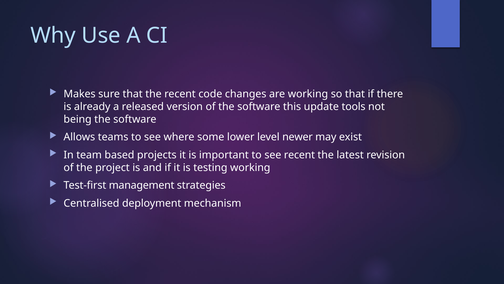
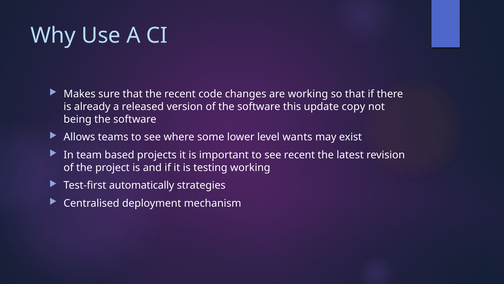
tools: tools -> copy
newer: newer -> wants
management: management -> automatically
